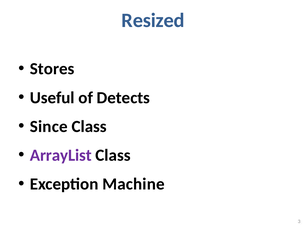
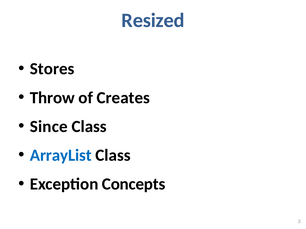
Useful: Useful -> Throw
Detects: Detects -> Creates
ArrayList colour: purple -> blue
Machine: Machine -> Concepts
